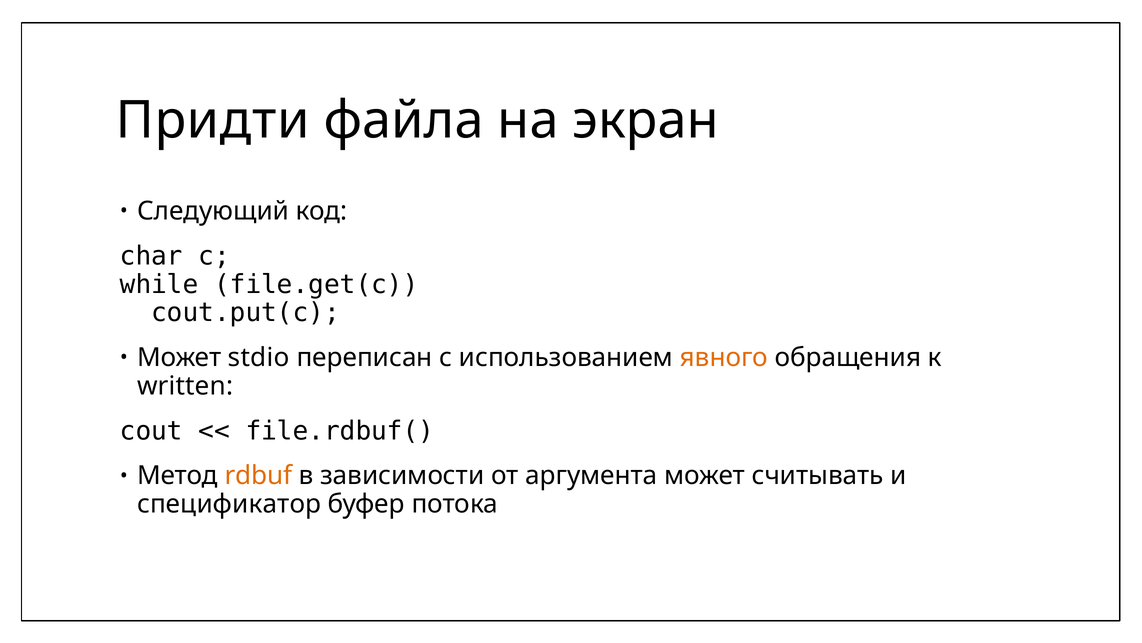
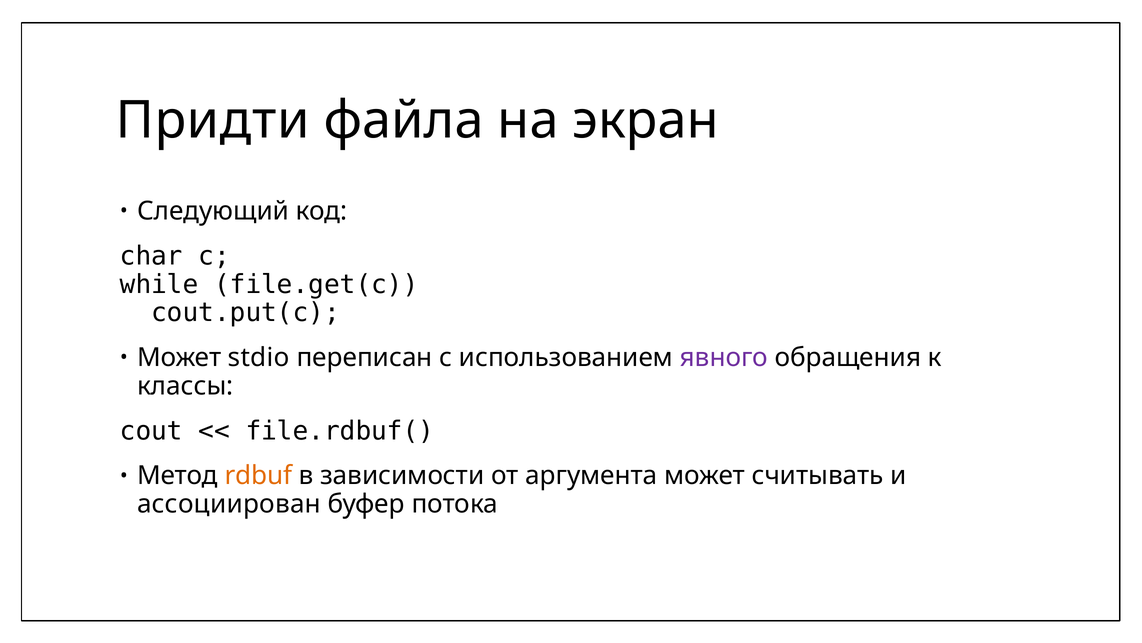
явного colour: orange -> purple
written: written -> классы
спецификатор: спецификатор -> ассоциирован
